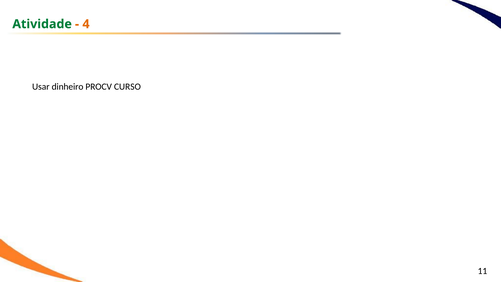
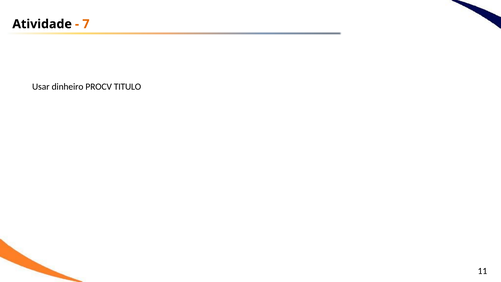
Atividade colour: green -> black
4: 4 -> 7
CURSO: CURSO -> TITULO
